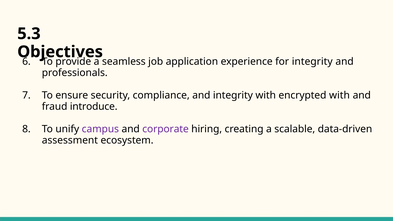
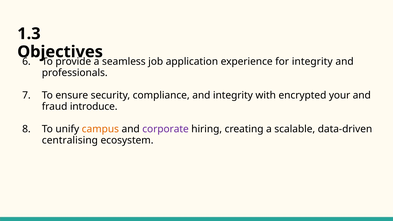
5.3: 5.3 -> 1.3
encrypted with: with -> your
campus colour: purple -> orange
assessment: assessment -> centralising
